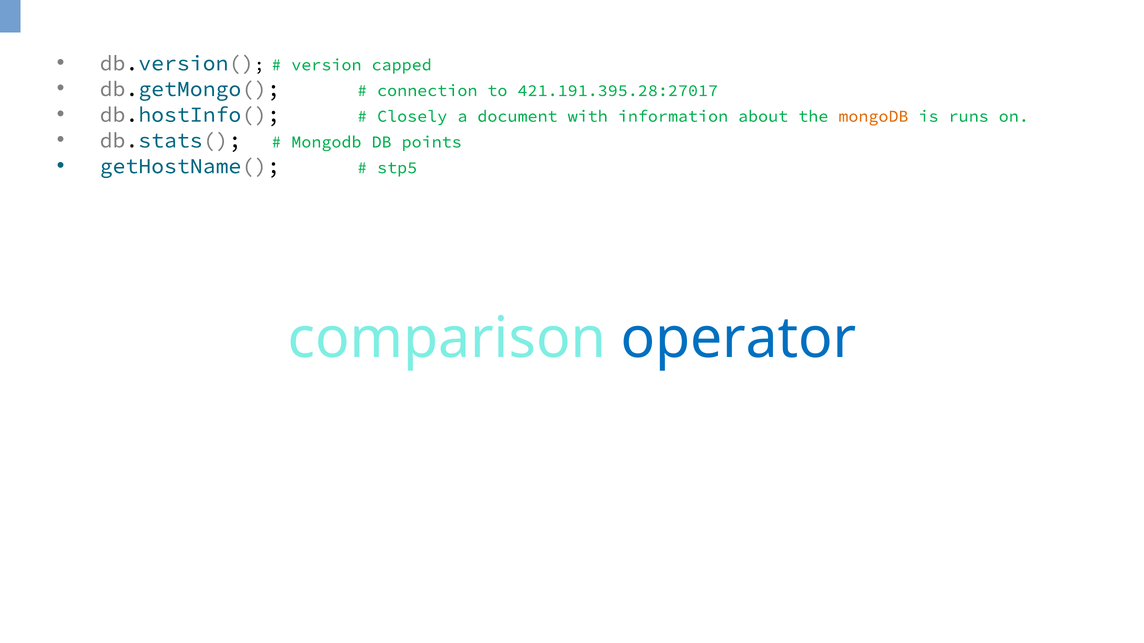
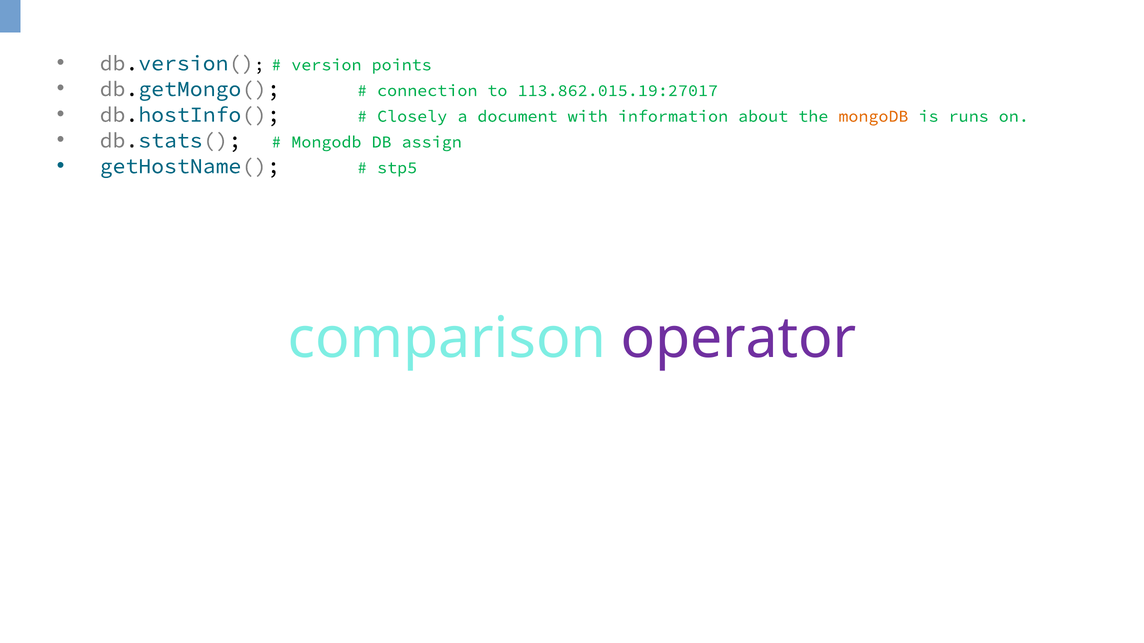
capped: capped -> points
421.191.395.28:27017: 421.191.395.28:27017 -> 113.862.015.19:27017
points: points -> assign
operator colour: blue -> purple
